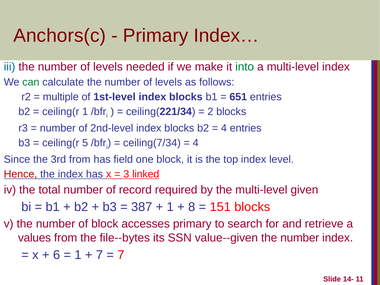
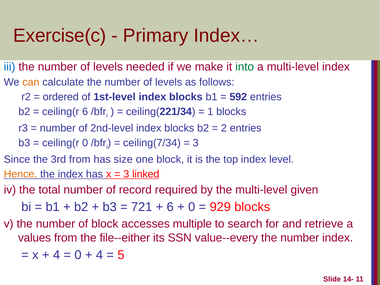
Anchors(c: Anchors(c -> Exercise(c
can colour: green -> orange
multiple: multiple -> ordered
651: 651 -> 592
ceiling(r 1: 1 -> 6
2: 2 -> 1
4 at (224, 128): 4 -> 2
ceiling(r 5: 5 -> 0
4 at (196, 143): 4 -> 3
field: field -> size
Hence colour: red -> orange
387: 387 -> 721
1 at (170, 207): 1 -> 6
8 at (192, 207): 8 -> 0
151: 151 -> 929
accesses primary: primary -> multiple
file--bytes: file--bytes -> file--either
value--given: value--given -> value--every
6 at (57, 255): 6 -> 4
1 at (78, 255): 1 -> 0
7 at (99, 255): 7 -> 4
7 at (121, 255): 7 -> 5
